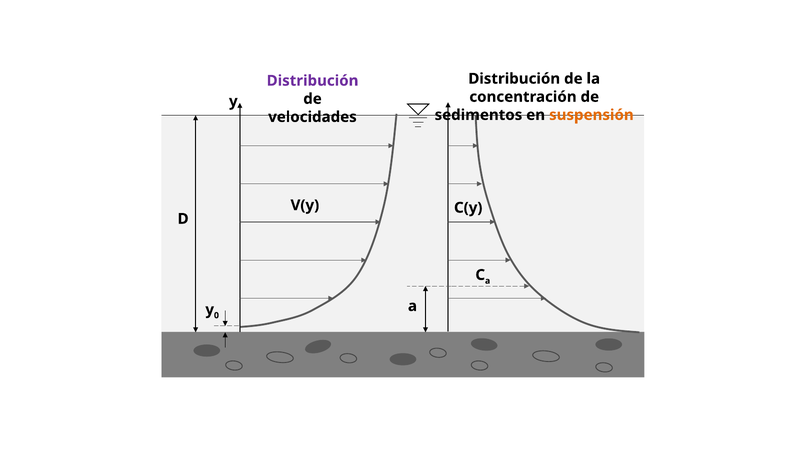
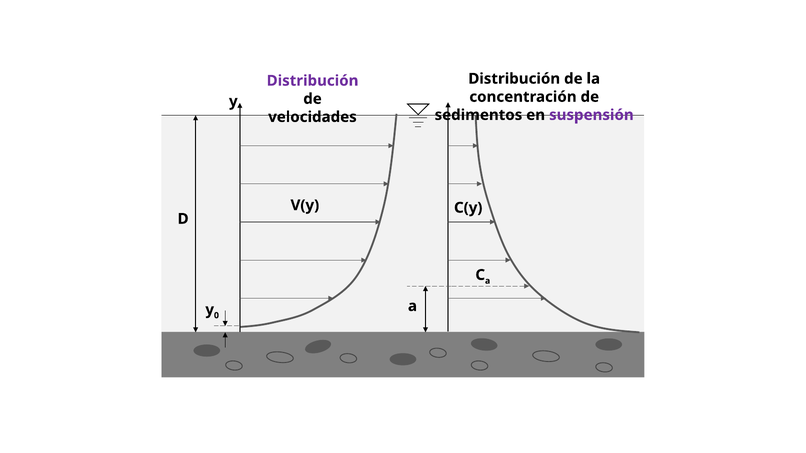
suspensión colour: orange -> purple
